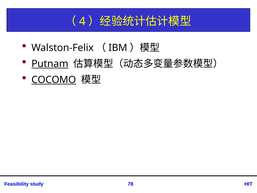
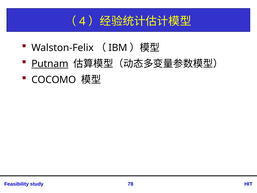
COCOMO underline: present -> none
